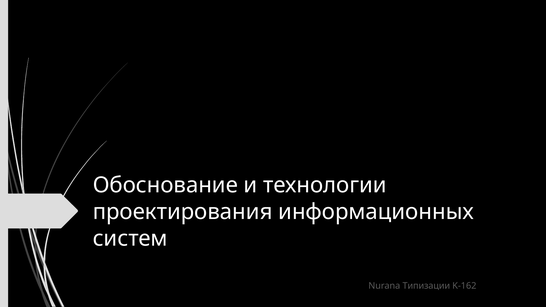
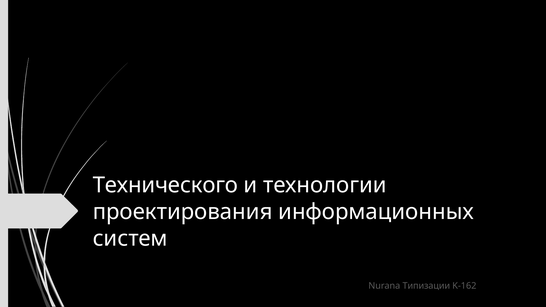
Обоснование: Обоснование -> Технического
